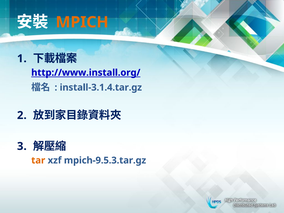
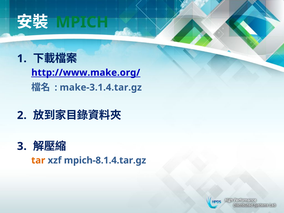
MPICH colour: orange -> green
http://www.install.org/: http://www.install.org/ -> http://www.make.org/
install-3.1.4.tar.gz: install-3.1.4.tar.gz -> make-3.1.4.tar.gz
mpich-9.5.3.tar.gz: mpich-9.5.3.tar.gz -> mpich-8.1.4.tar.gz
